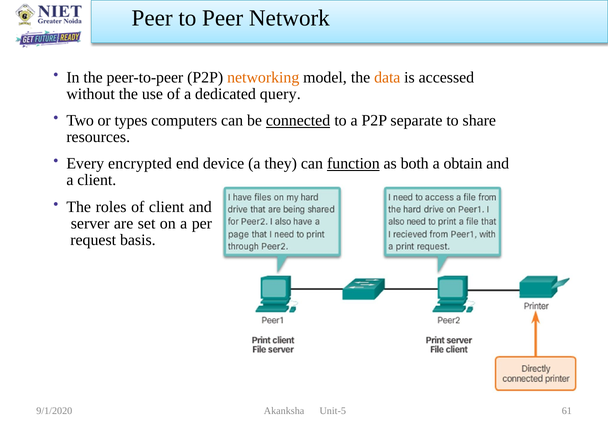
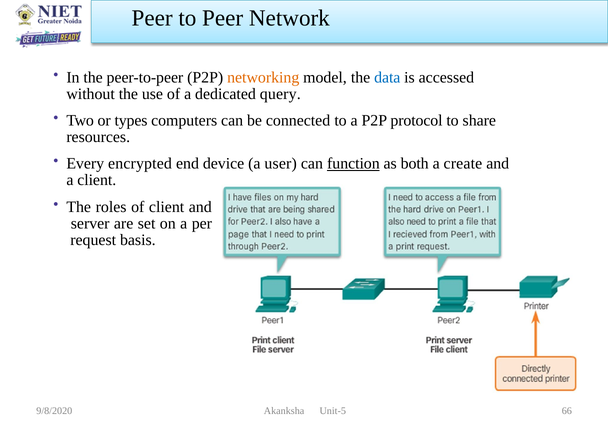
data colour: orange -> blue
connected underline: present -> none
separate: separate -> protocol
they: they -> user
obtain: obtain -> create
9/1/2020: 9/1/2020 -> 9/8/2020
61: 61 -> 66
